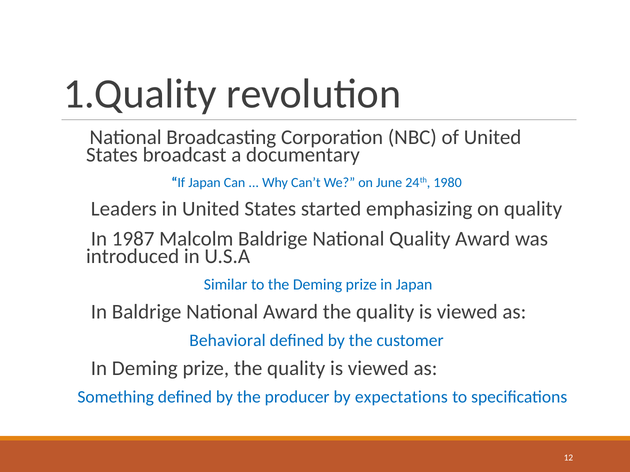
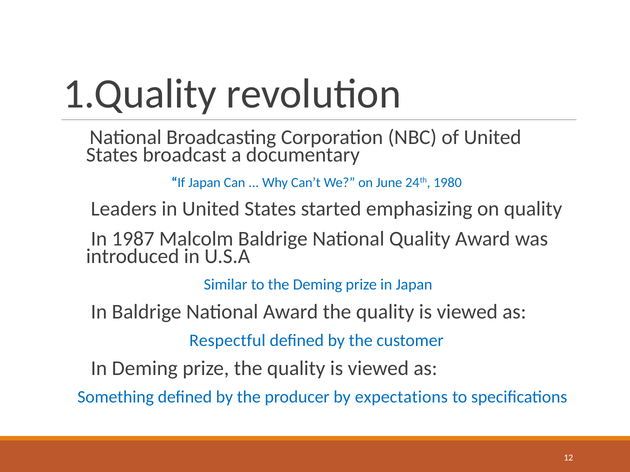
Behavioral: Behavioral -> Respectful
